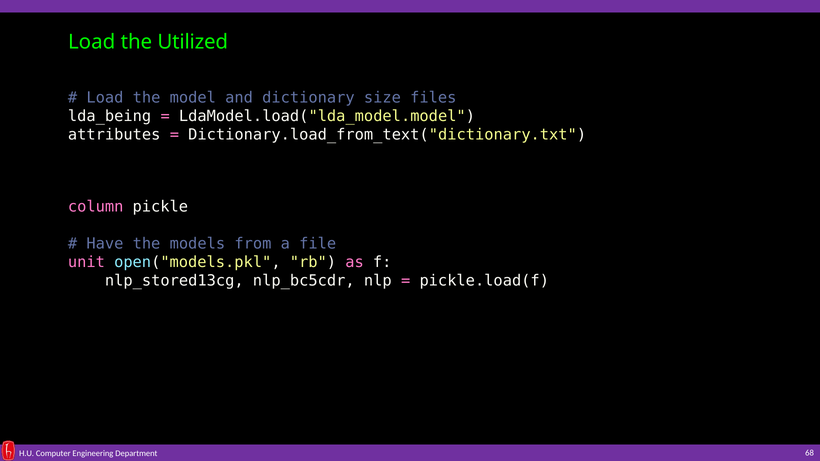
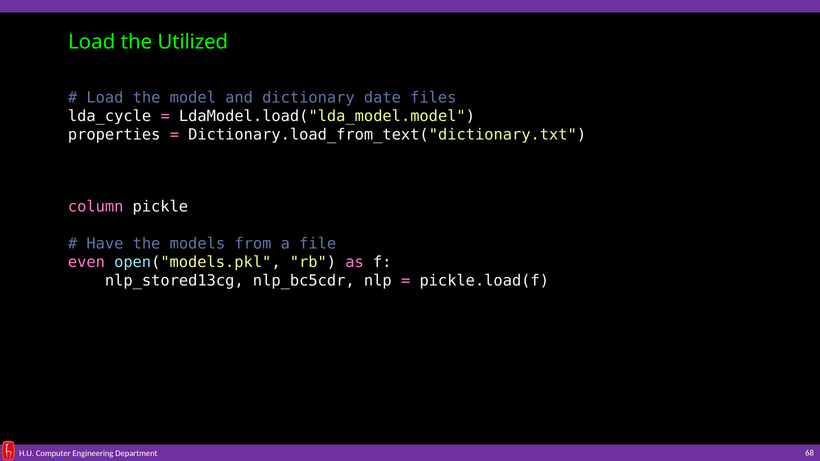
size: size -> date
lda_being: lda_being -> lda_cycle
attributes: attributes -> properties
unit: unit -> even
